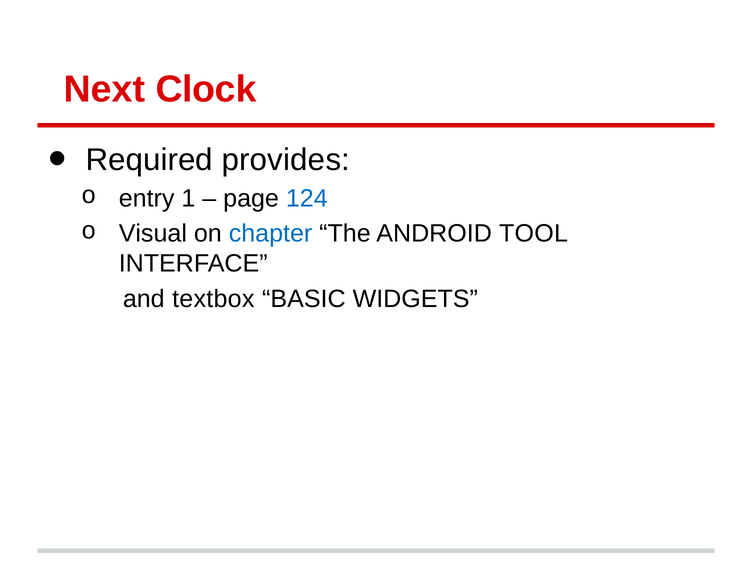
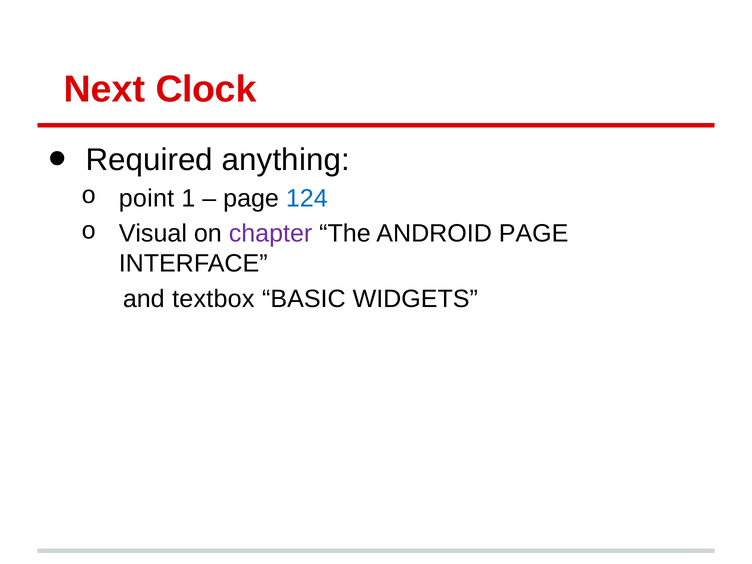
provides: provides -> anything
entry: entry -> point
chapter colour: blue -> purple
ANDROID TOOL: TOOL -> PAGE
